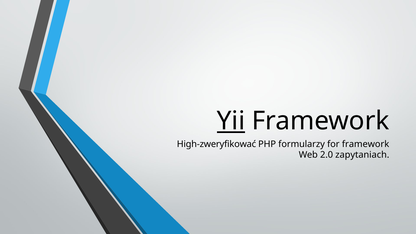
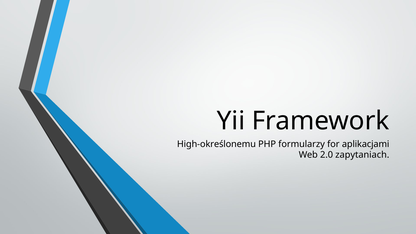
Yii underline: present -> none
High-zweryfikować: High-zweryfikować -> High-określonemu
for framework: framework -> aplikacjami
